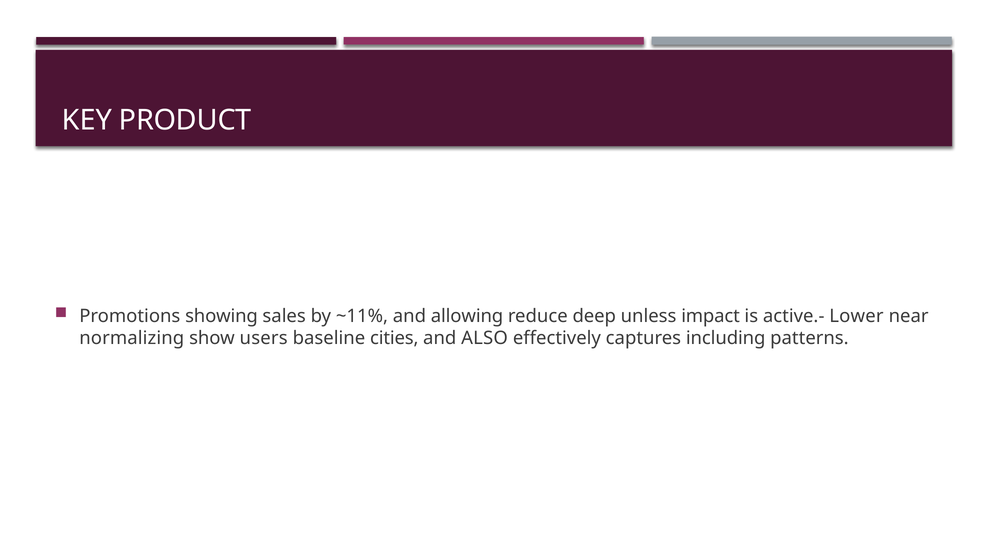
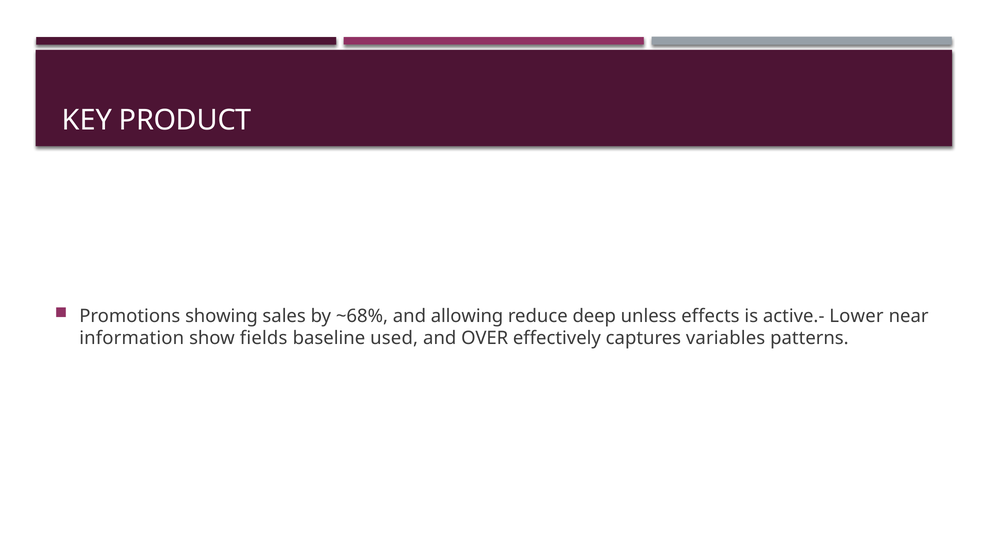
~11%: ~11% -> ~68%
impact: impact -> effects
normalizing: normalizing -> information
users: users -> fields
cities: cities -> used
ALSO: ALSO -> OVER
including: including -> variables
